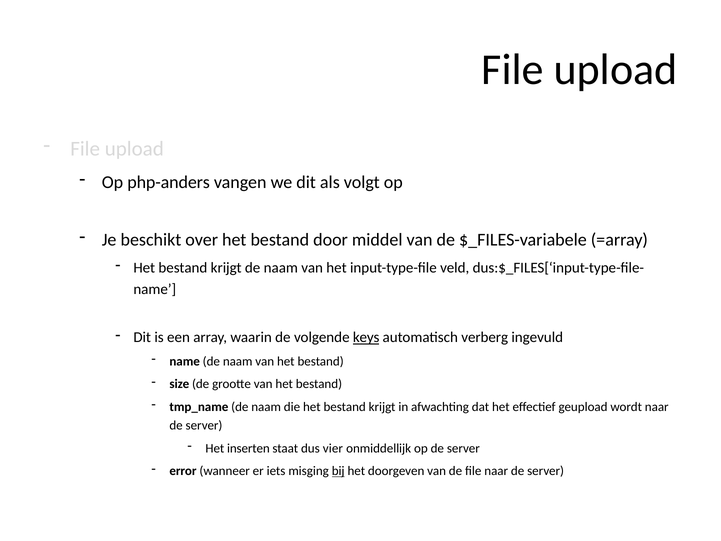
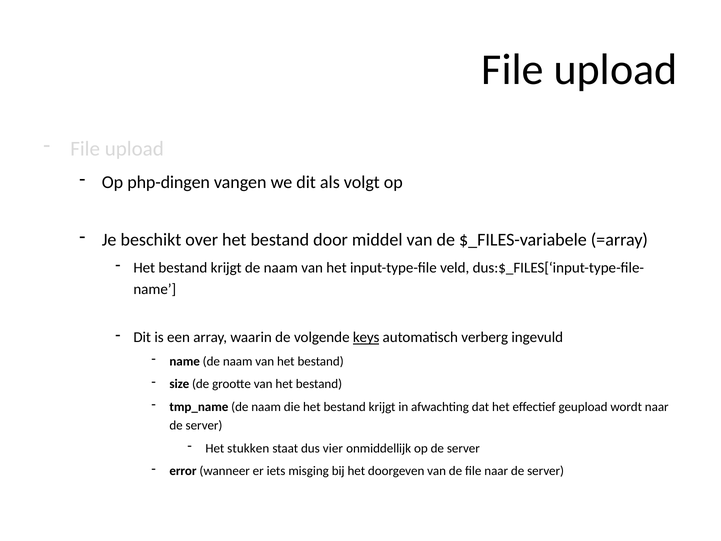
php-anders: php-anders -> php-dingen
inserten: inserten -> stukken
bij underline: present -> none
